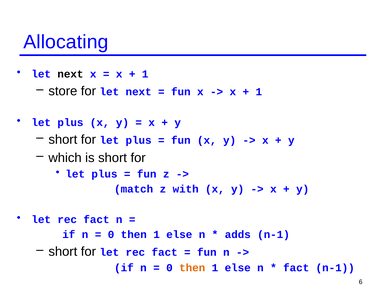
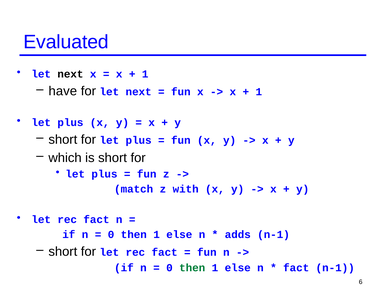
Allocating: Allocating -> Evaluated
store: store -> have
then at (192, 268) colour: orange -> green
